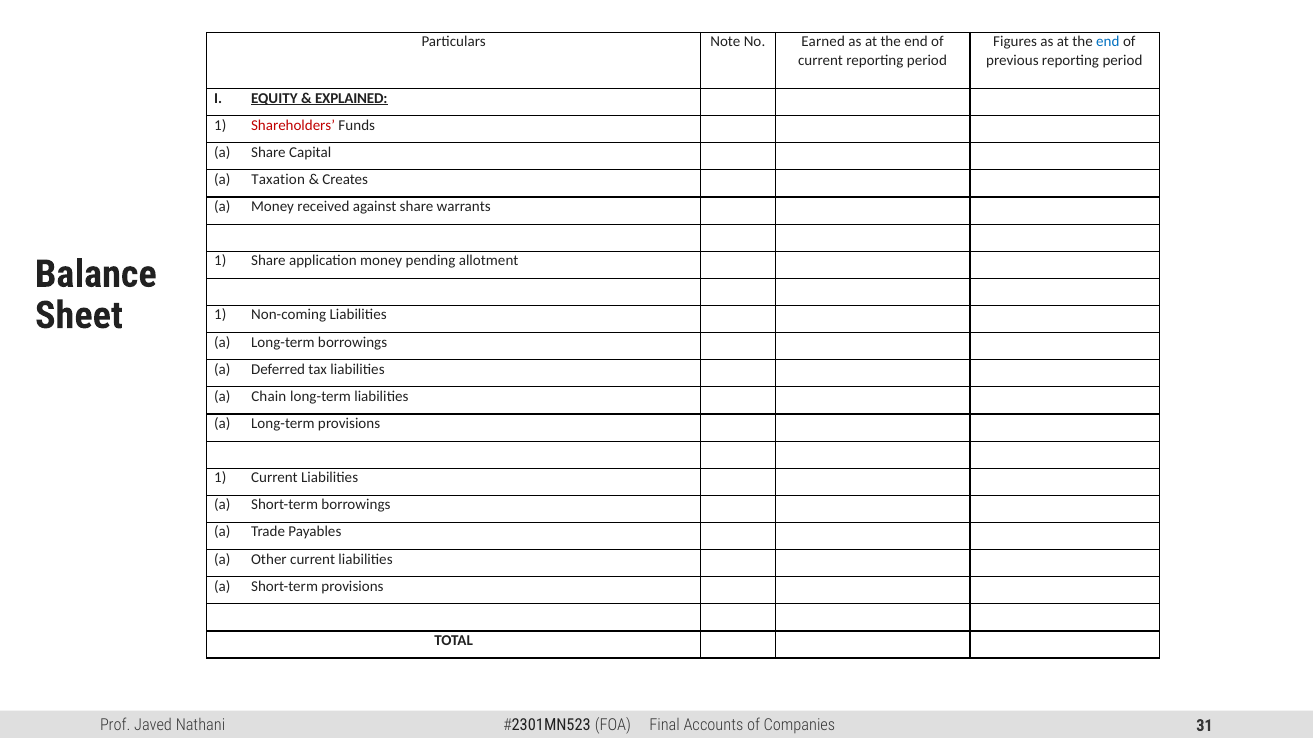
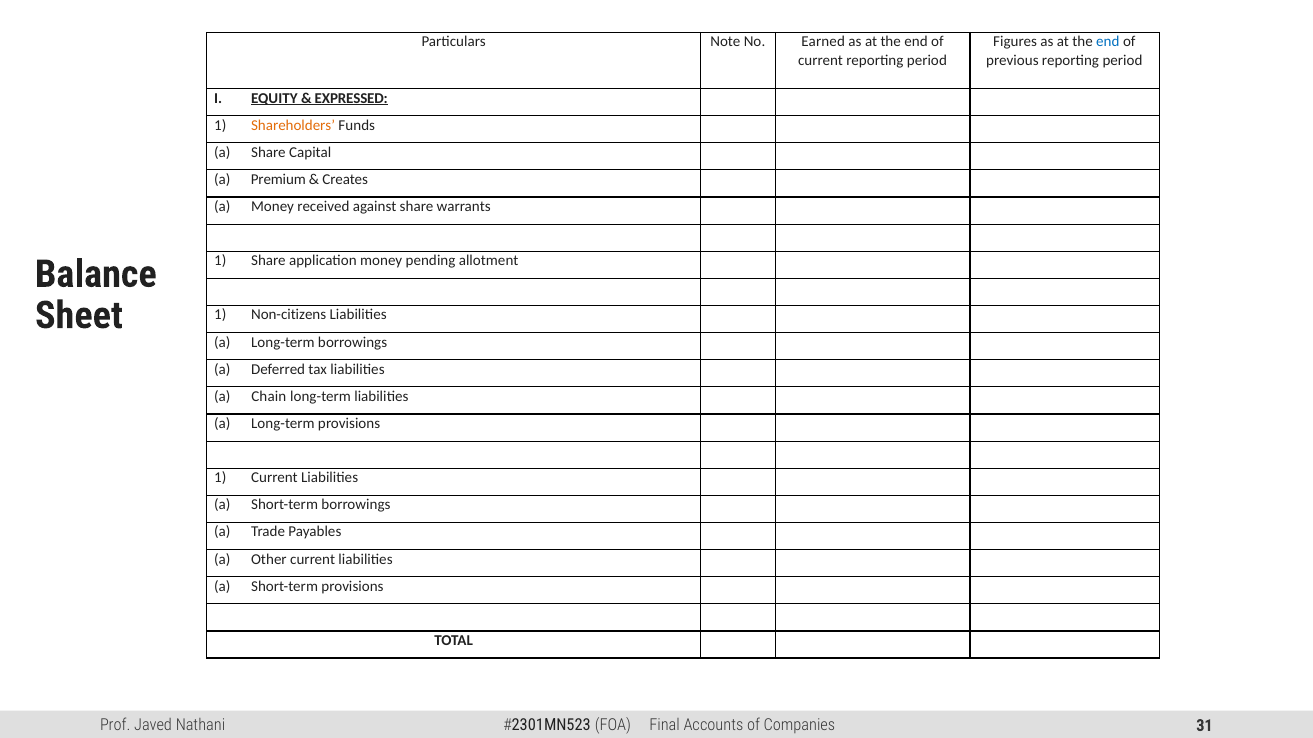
EXPLAINED: EXPLAINED -> EXPRESSED
Shareholders colour: red -> orange
Taxation: Taxation -> Premium
Non-coming: Non-coming -> Non-citizens
